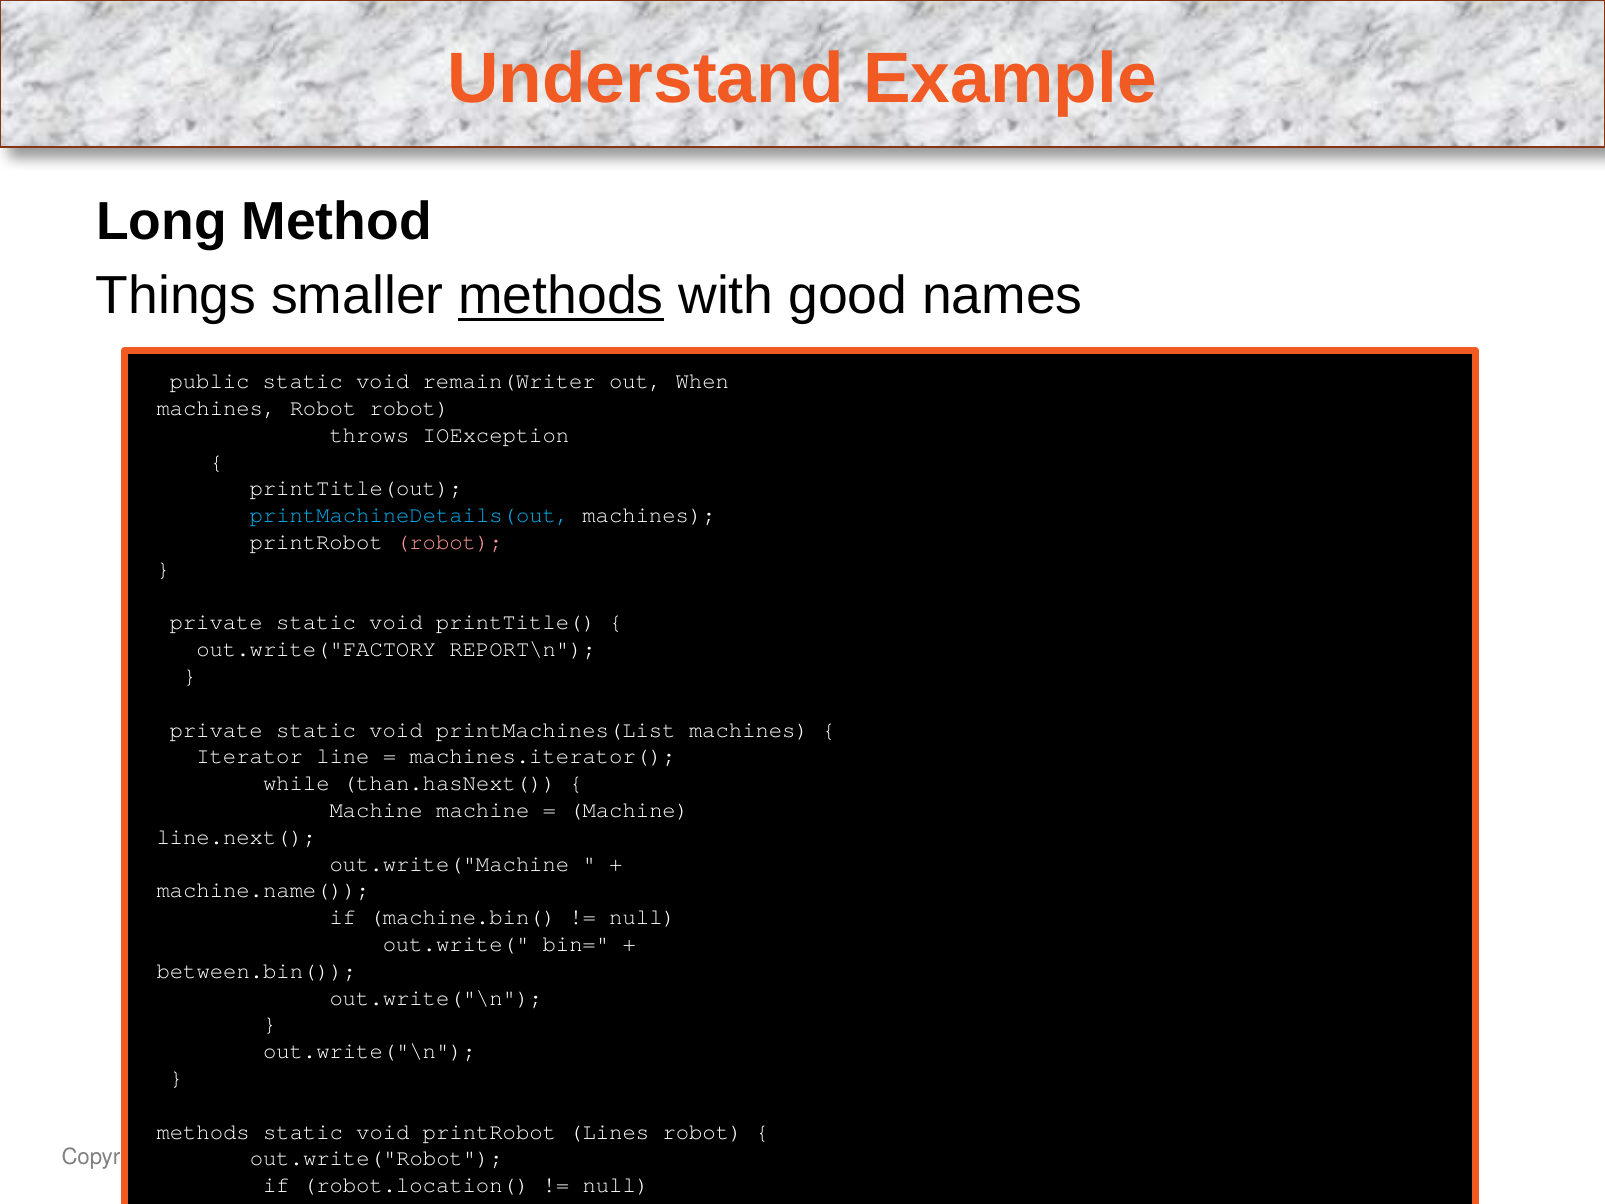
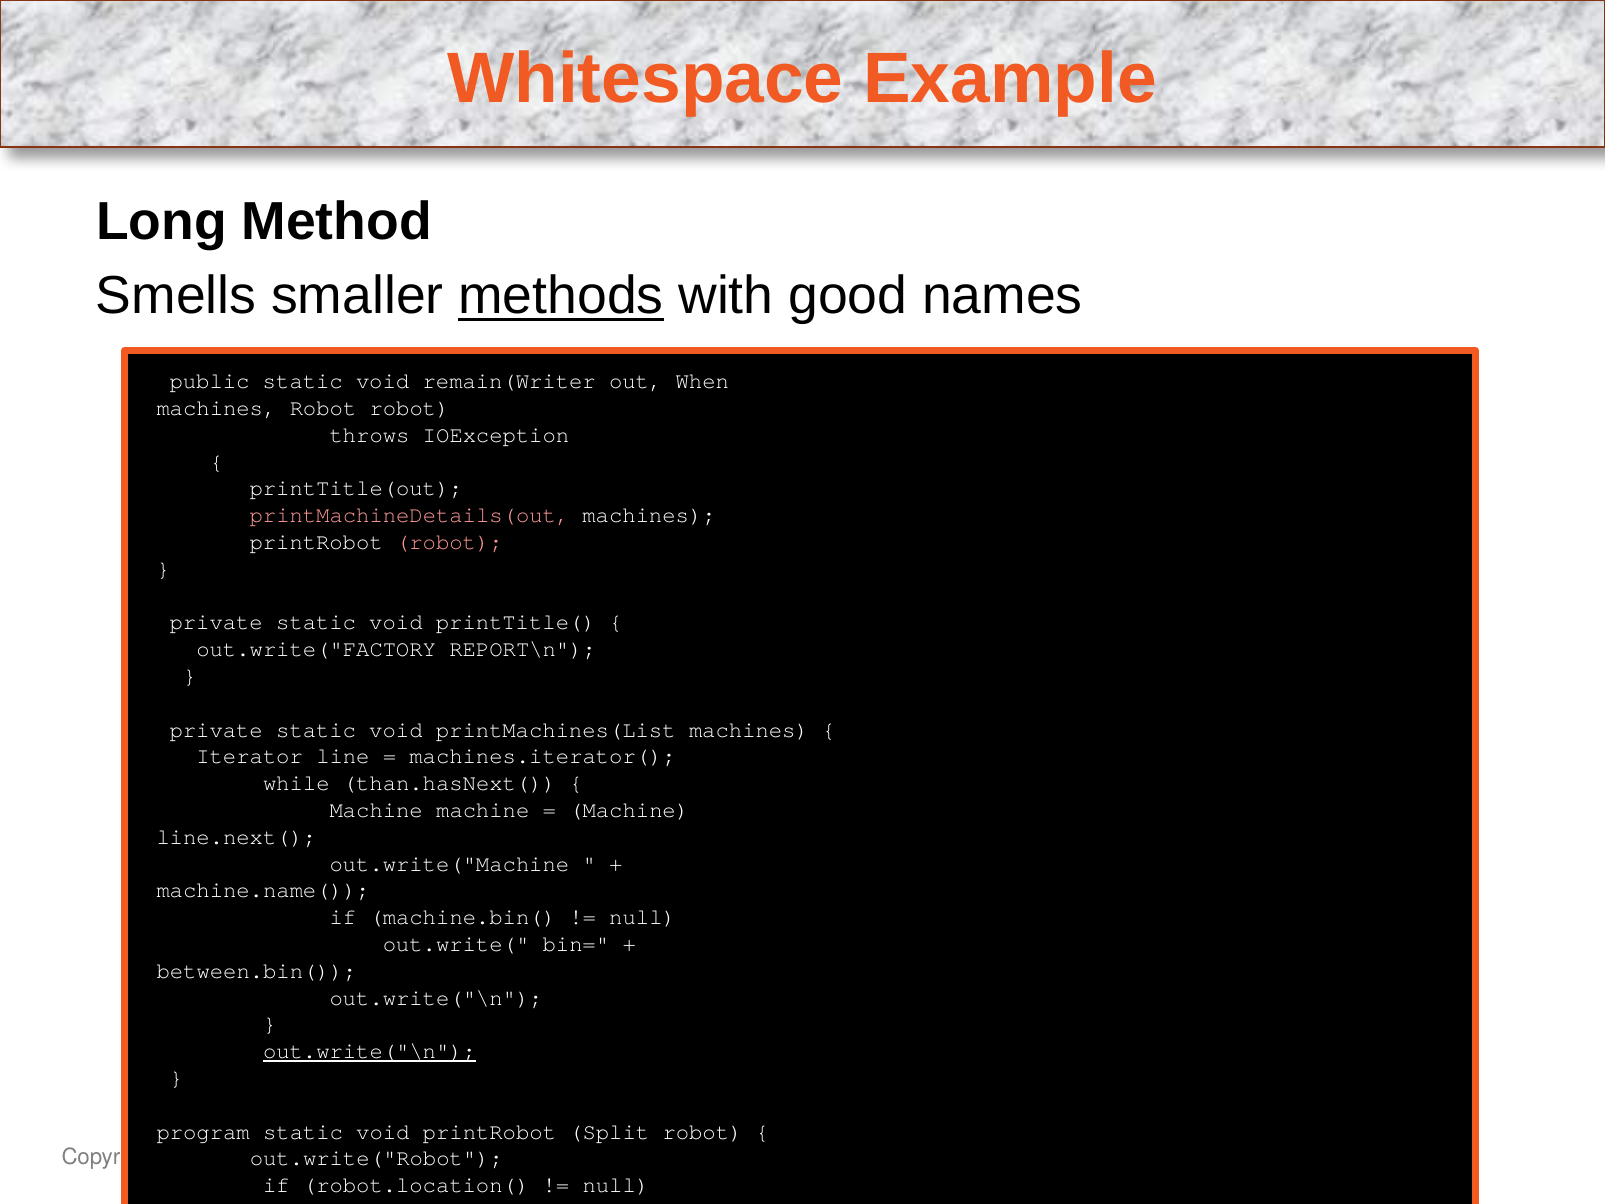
Understand: Understand -> Whitespace
Things: Things -> Smells
printMachineDetails(out colour: light blue -> pink
out.write("\n at (370, 1051) underline: none -> present
methods at (203, 1131): methods -> program
Lines: Lines -> Split
